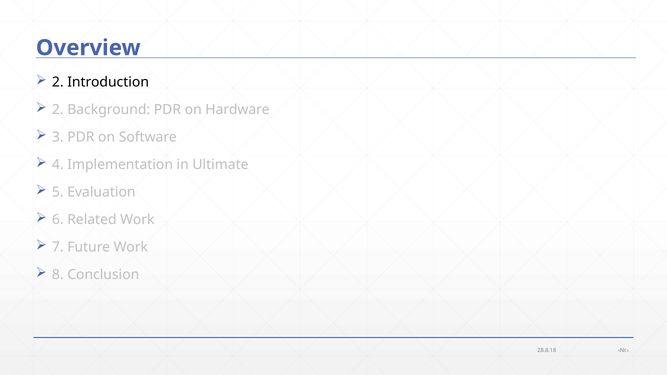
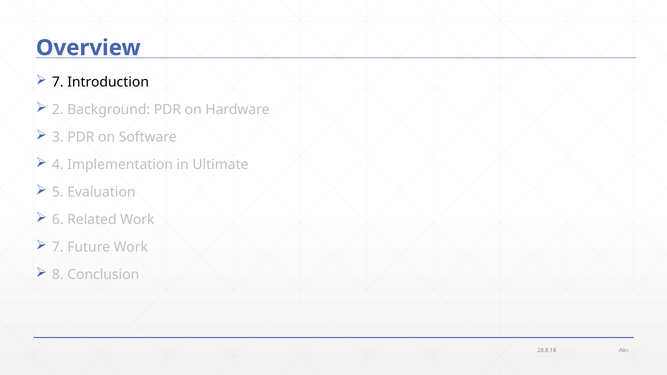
2 at (58, 82): 2 -> 7
